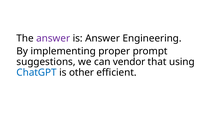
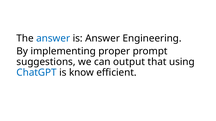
answer at (53, 38) colour: purple -> blue
vendor: vendor -> output
other: other -> know
